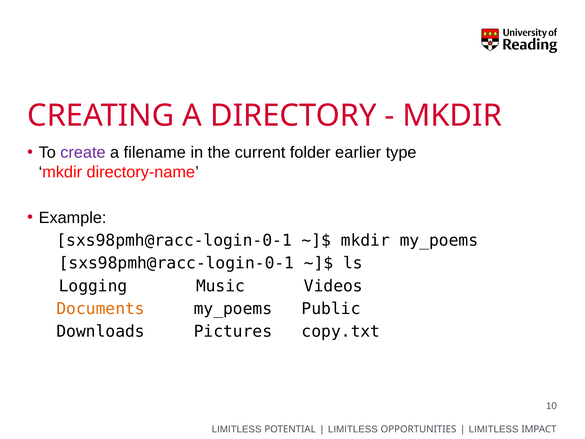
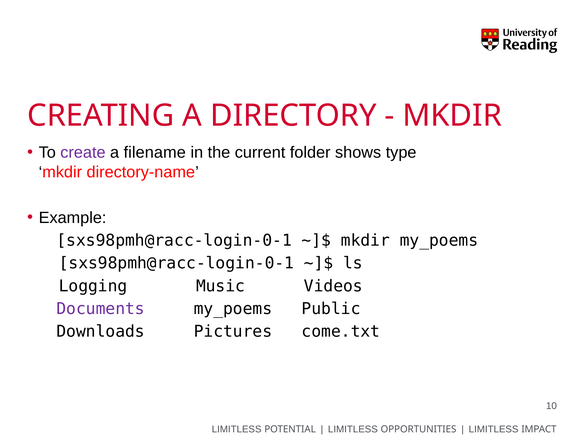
earlier: earlier -> shows
Documents colour: orange -> purple
copy.txt: copy.txt -> come.txt
